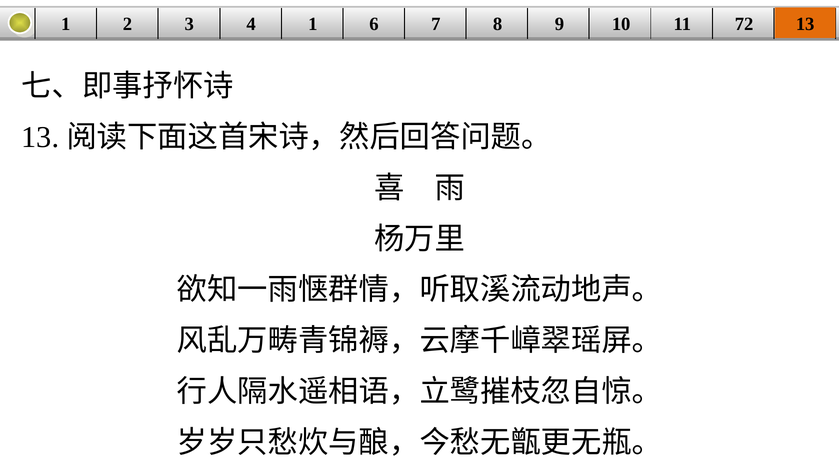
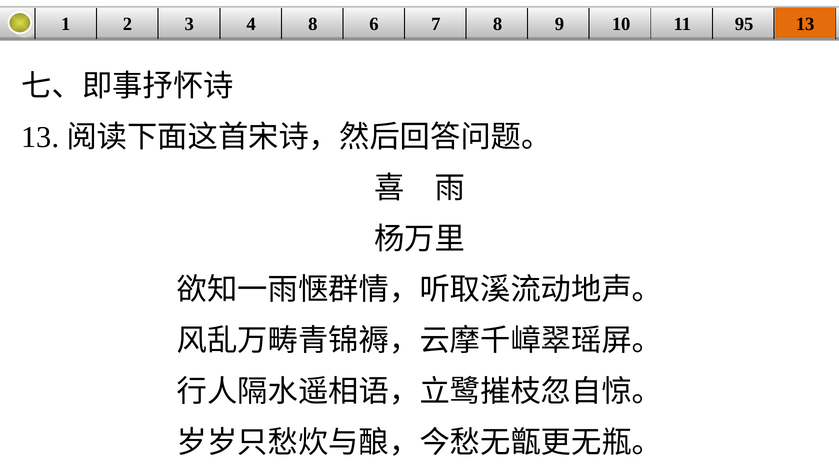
4 1: 1 -> 8
72: 72 -> 95
